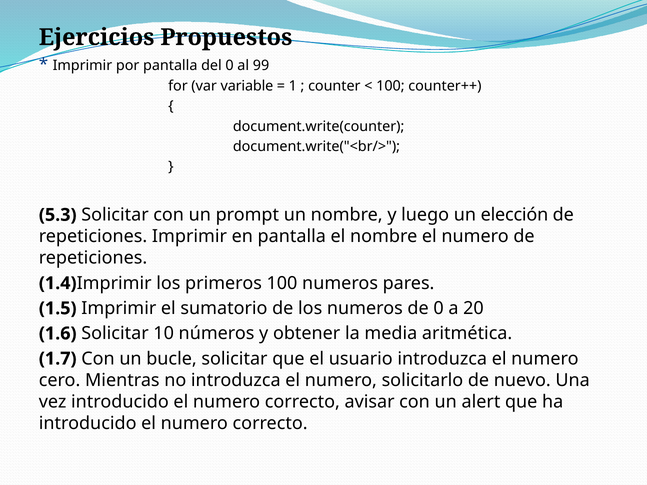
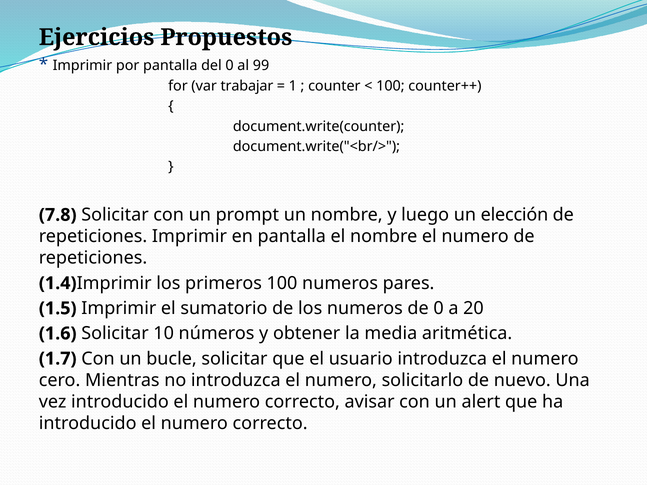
variable: variable -> trabajar
5.3: 5.3 -> 7.8
